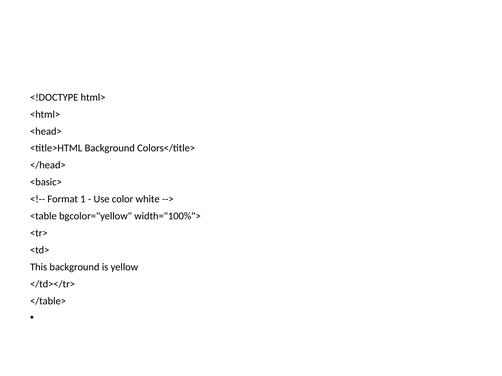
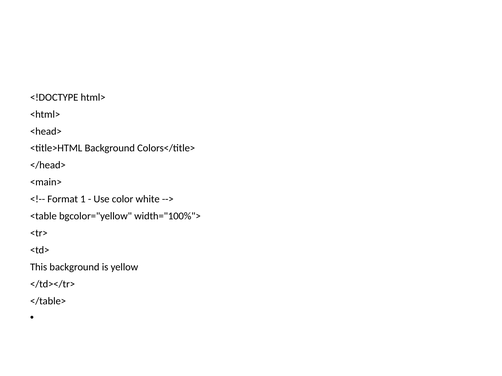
<basic>: <basic> -> <main>
